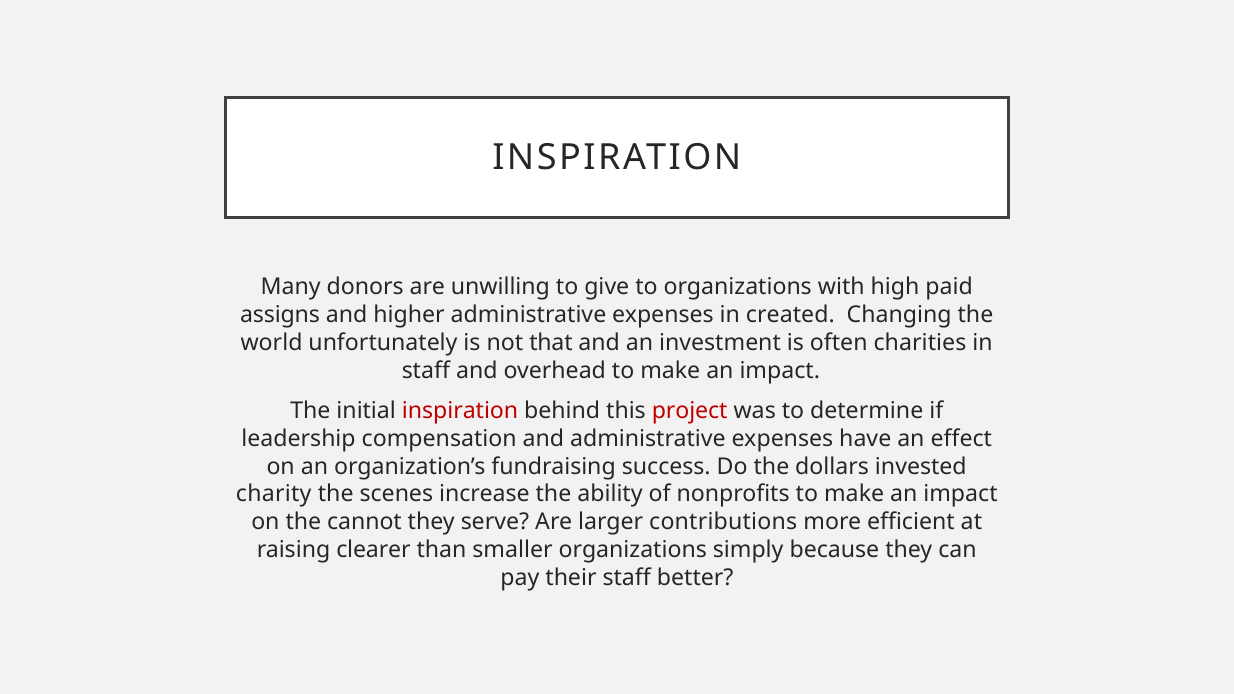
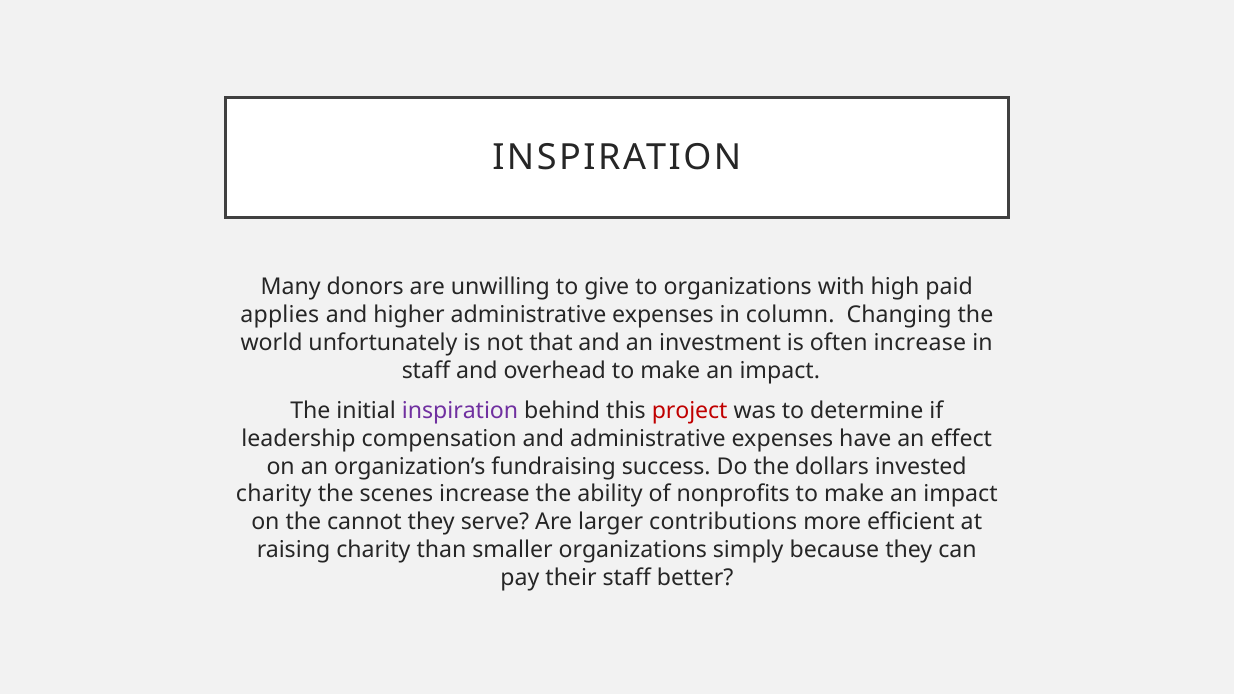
assigns: assigns -> applies
created: created -> column
often charities: charities -> increase
inspiration at (460, 411) colour: red -> purple
raising clearer: clearer -> charity
